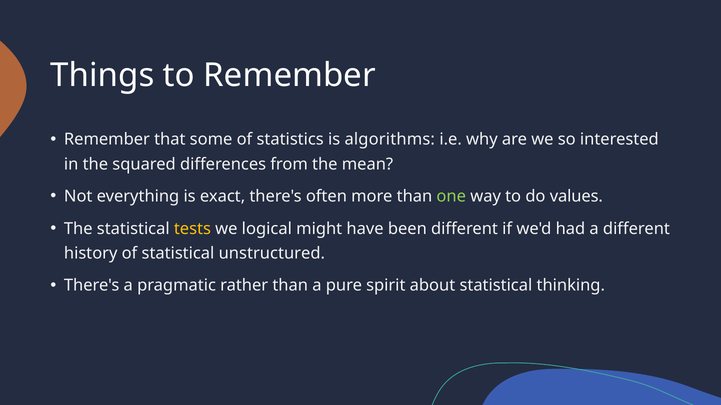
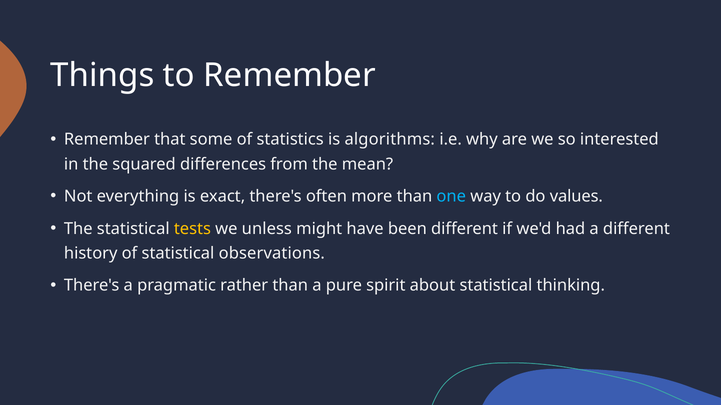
one colour: light green -> light blue
logical: logical -> unless
unstructured: unstructured -> observations
